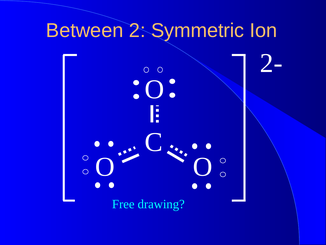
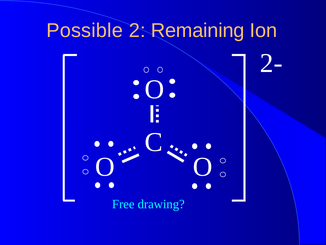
Between: Between -> Possible
Symmetric: Symmetric -> Remaining
